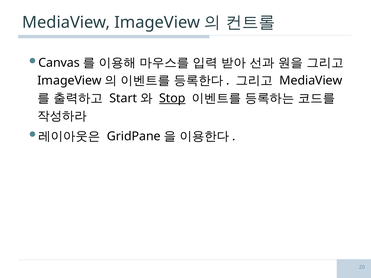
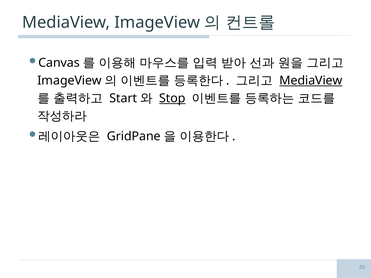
MediaView at (311, 81) underline: none -> present
